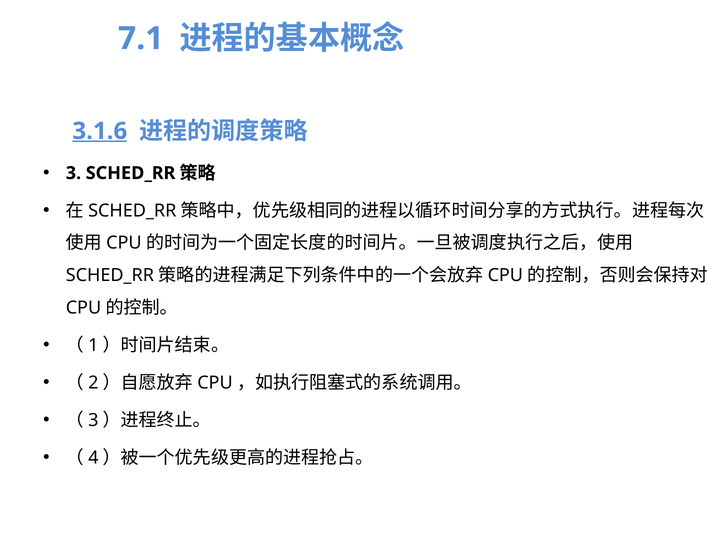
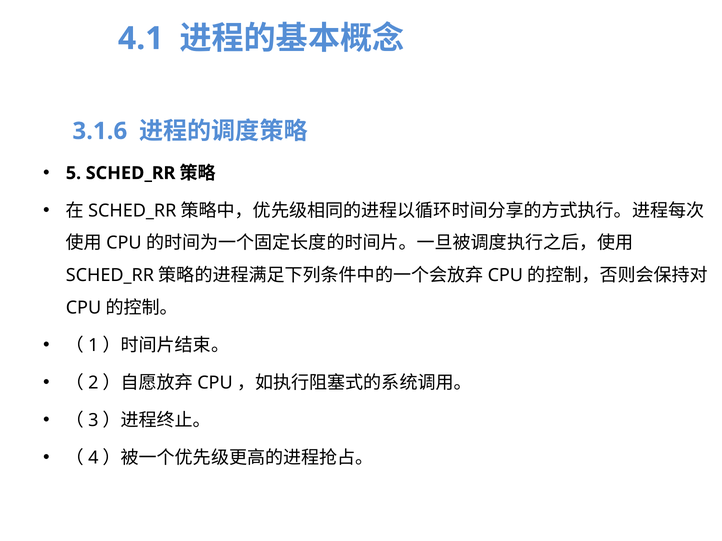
7.1: 7.1 -> 4.1
3.1.6 underline: present -> none
3: 3 -> 5
